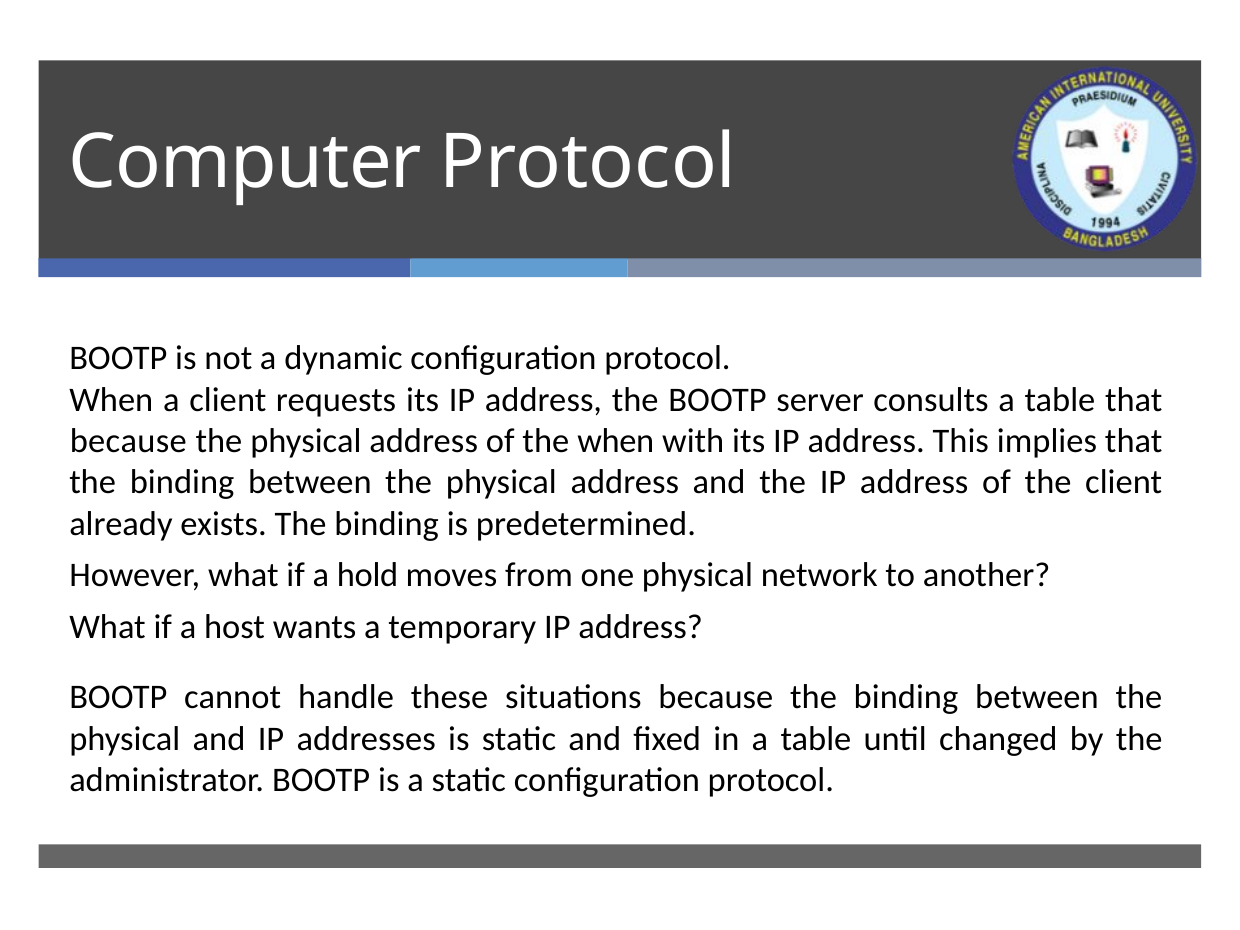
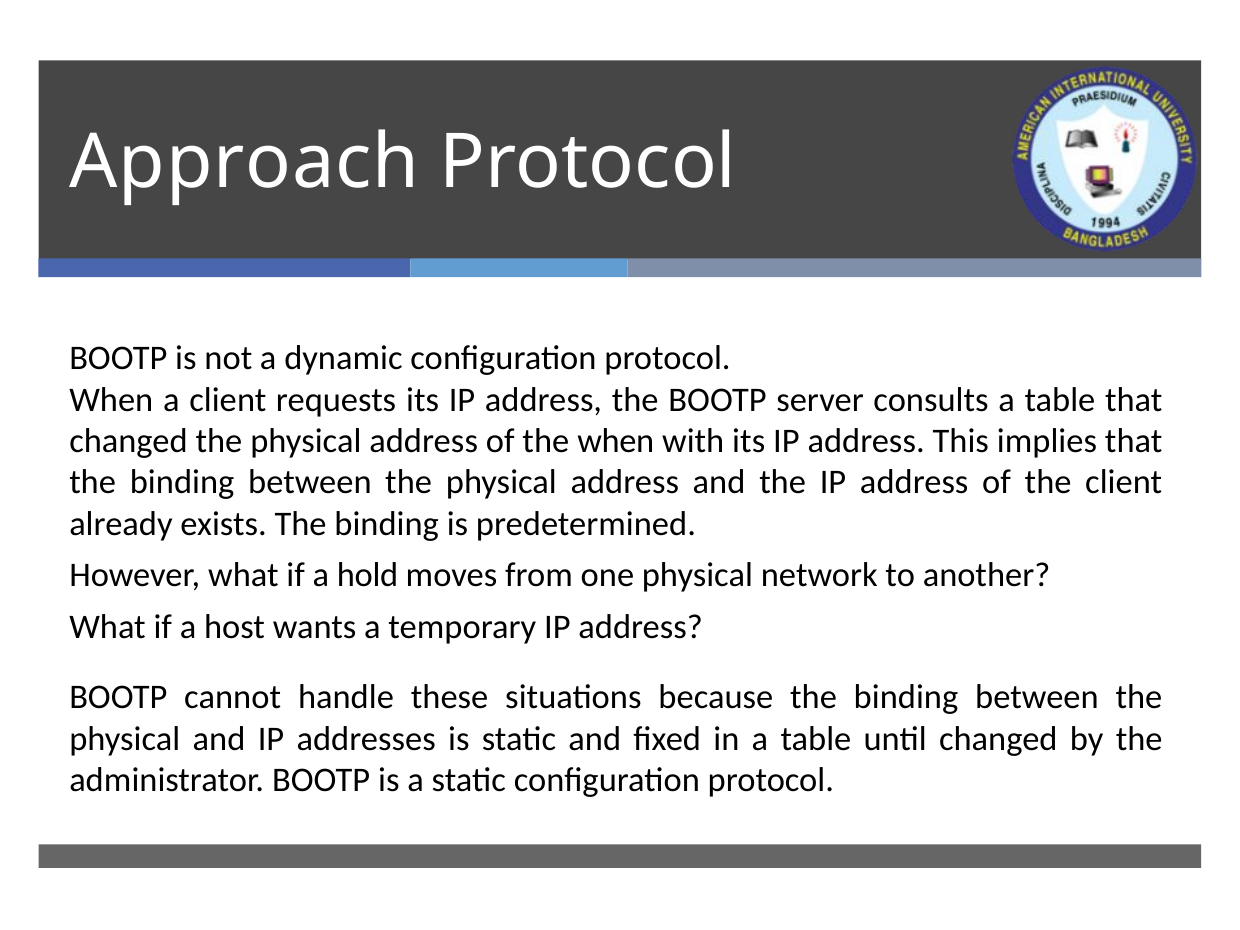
Computer: Computer -> Approach
because at (128, 441): because -> changed
